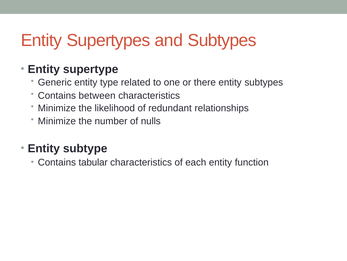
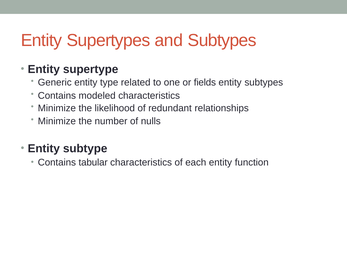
there: there -> fields
between: between -> modeled
